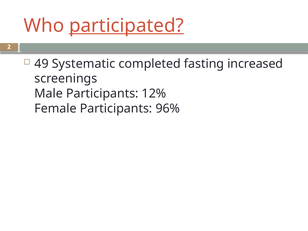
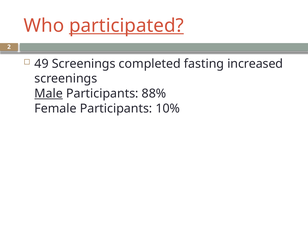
49 Systematic: Systematic -> Screenings
Male underline: none -> present
12%: 12% -> 88%
96%: 96% -> 10%
